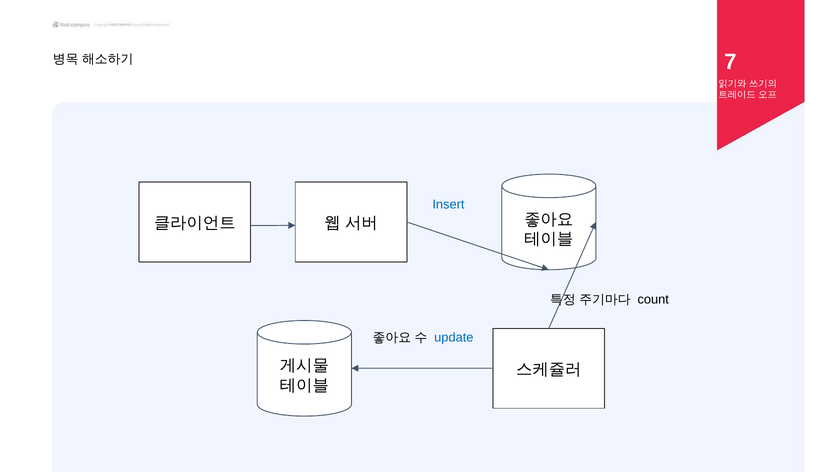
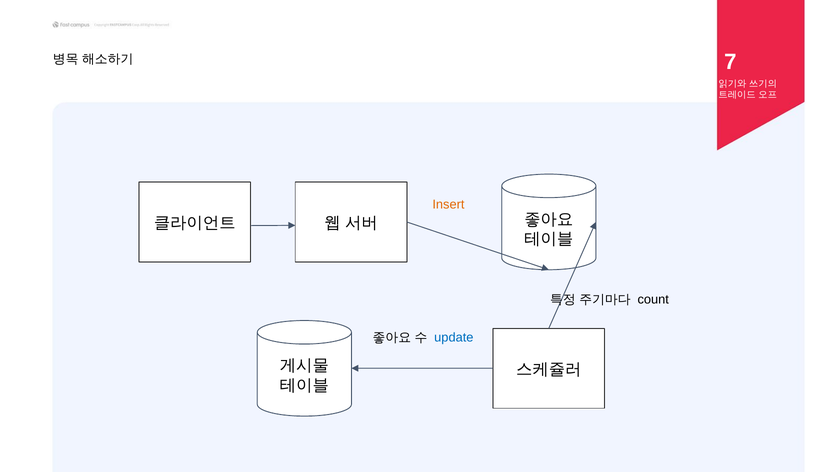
Insert colour: blue -> orange
